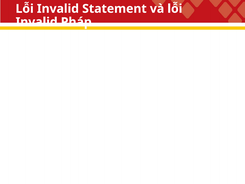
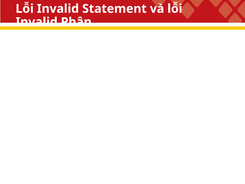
Pháp: Pháp -> Phân
